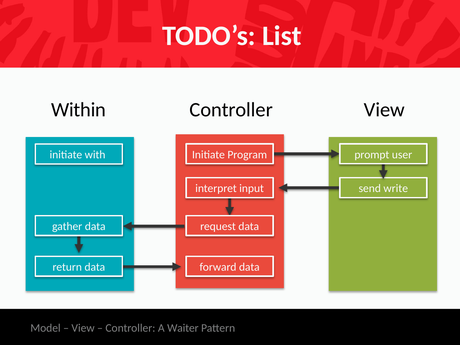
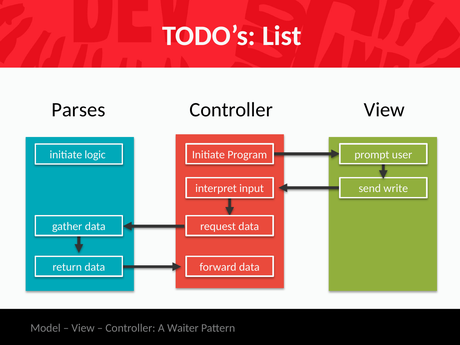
Within: Within -> Parses
with: with -> logic
